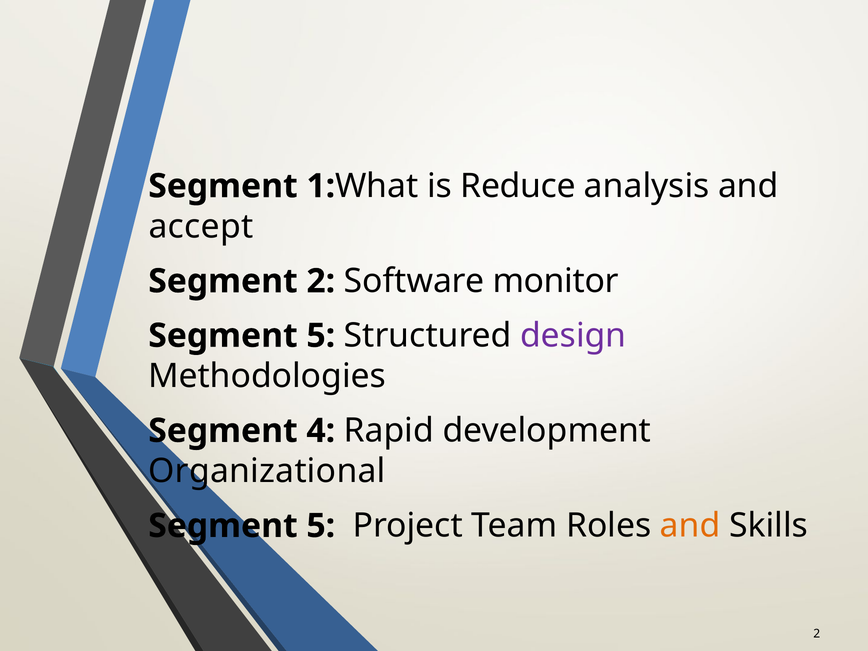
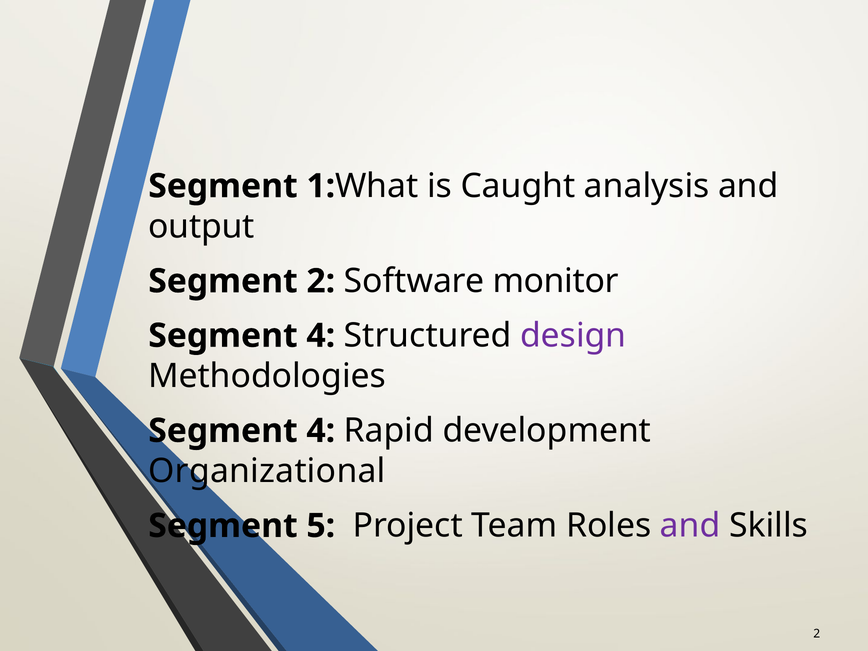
Reduce: Reduce -> Caught
accept: accept -> output
5 at (321, 336): 5 -> 4
and at (690, 526) colour: orange -> purple
